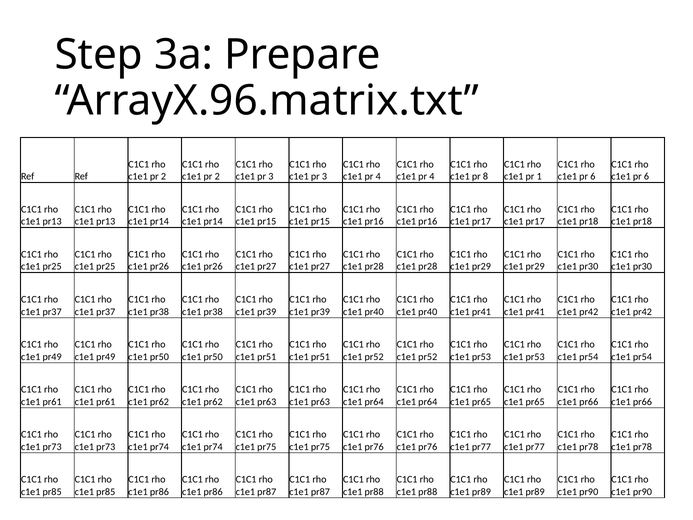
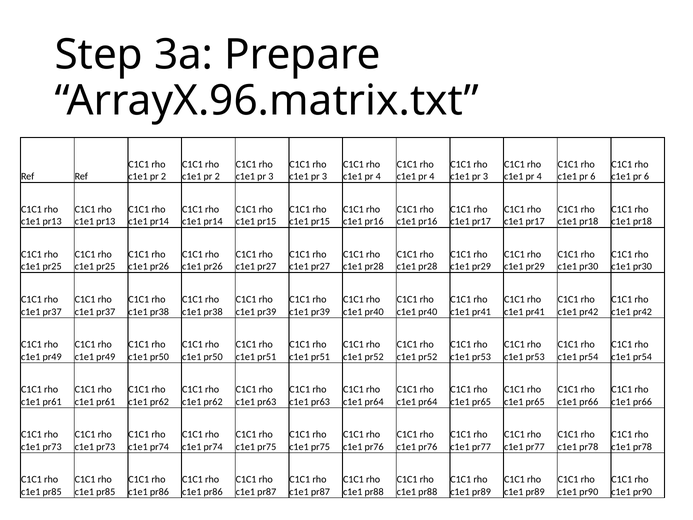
8 at (486, 176): 8 -> 3
1 at (539, 176): 1 -> 4
